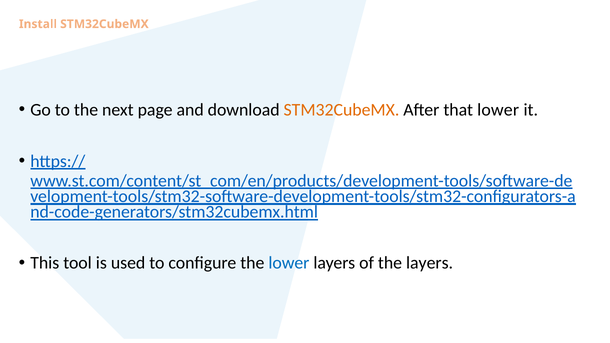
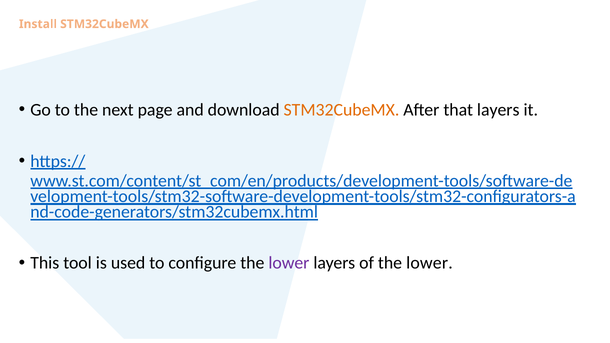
that lower: lower -> layers
lower at (289, 263) colour: blue -> purple
of the layers: layers -> lower
